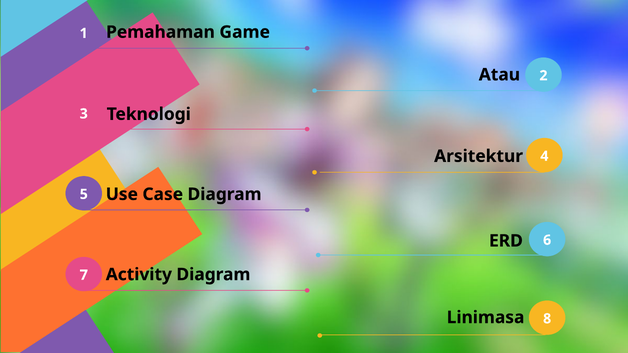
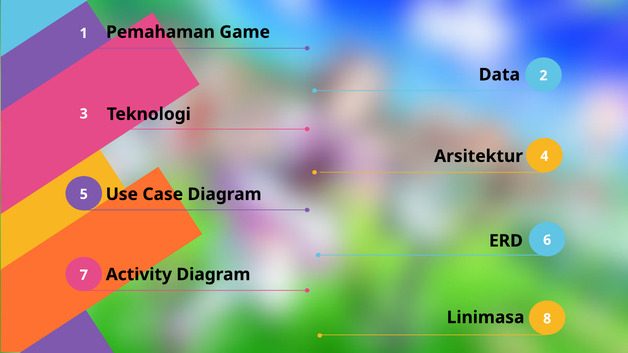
Atau: Atau -> Data
